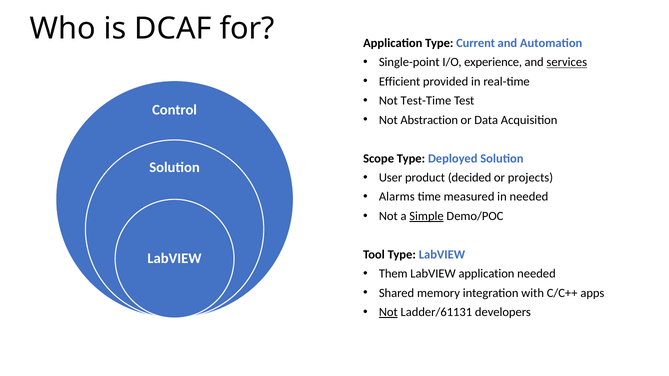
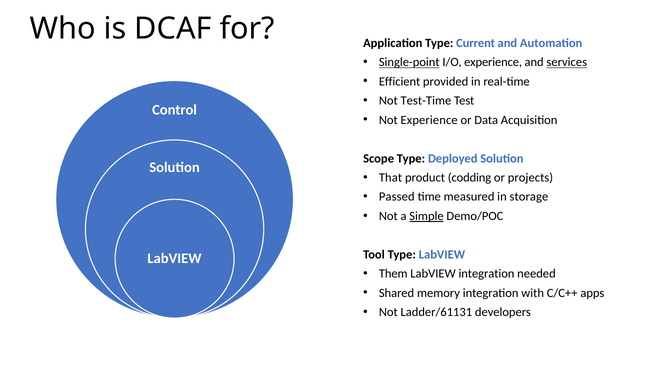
Single-point underline: none -> present
Not Abstraction: Abstraction -> Experience
User: User -> That
decided: decided -> codding
Alarms: Alarms -> Passed
in needed: needed -> storage
application at (486, 274): application -> integration
Not at (388, 312) underline: present -> none
